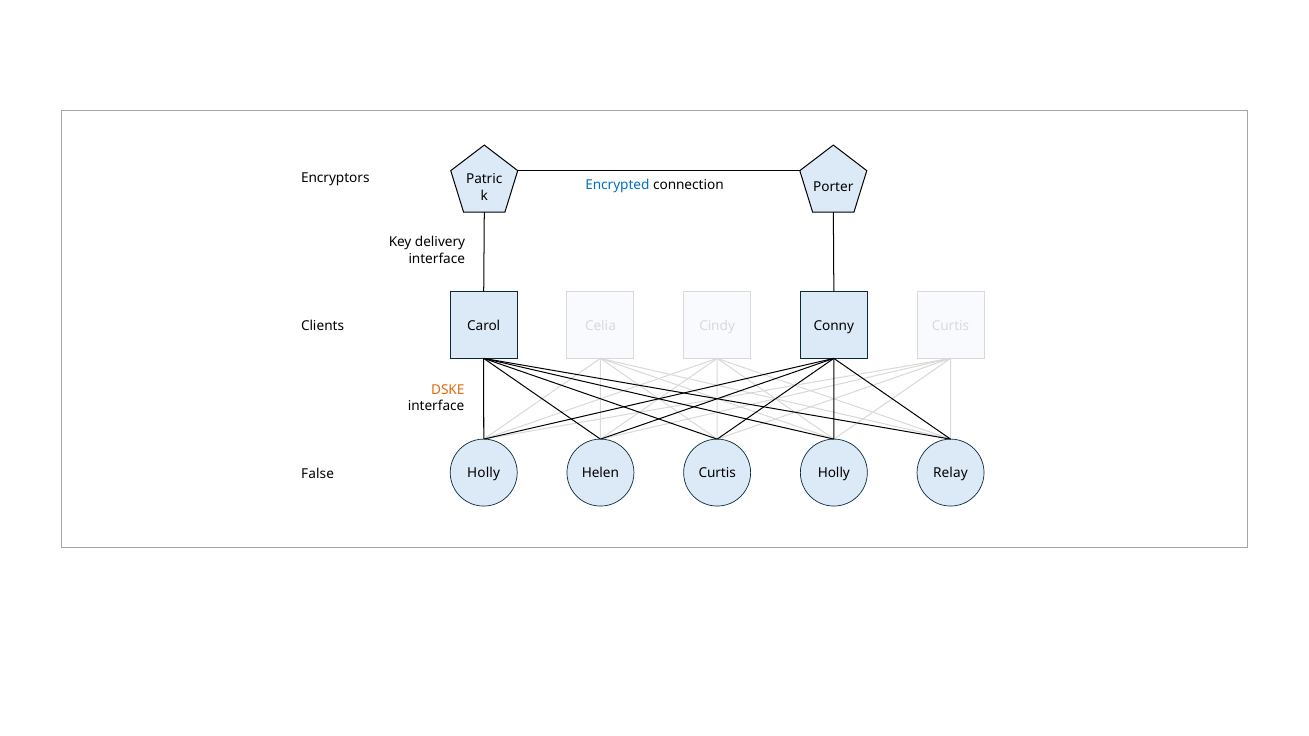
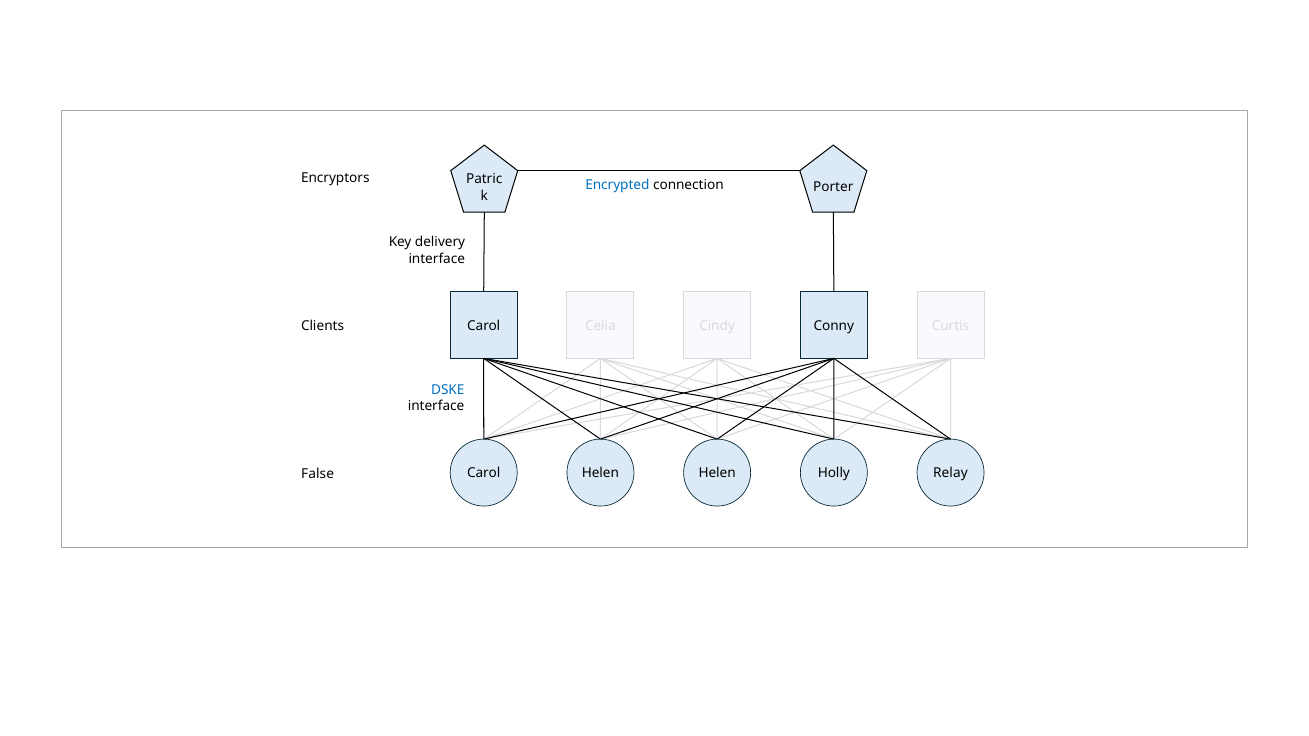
DSKE colour: orange -> blue
Holly at (484, 474): Holly -> Carol
Helen Curtis: Curtis -> Helen
